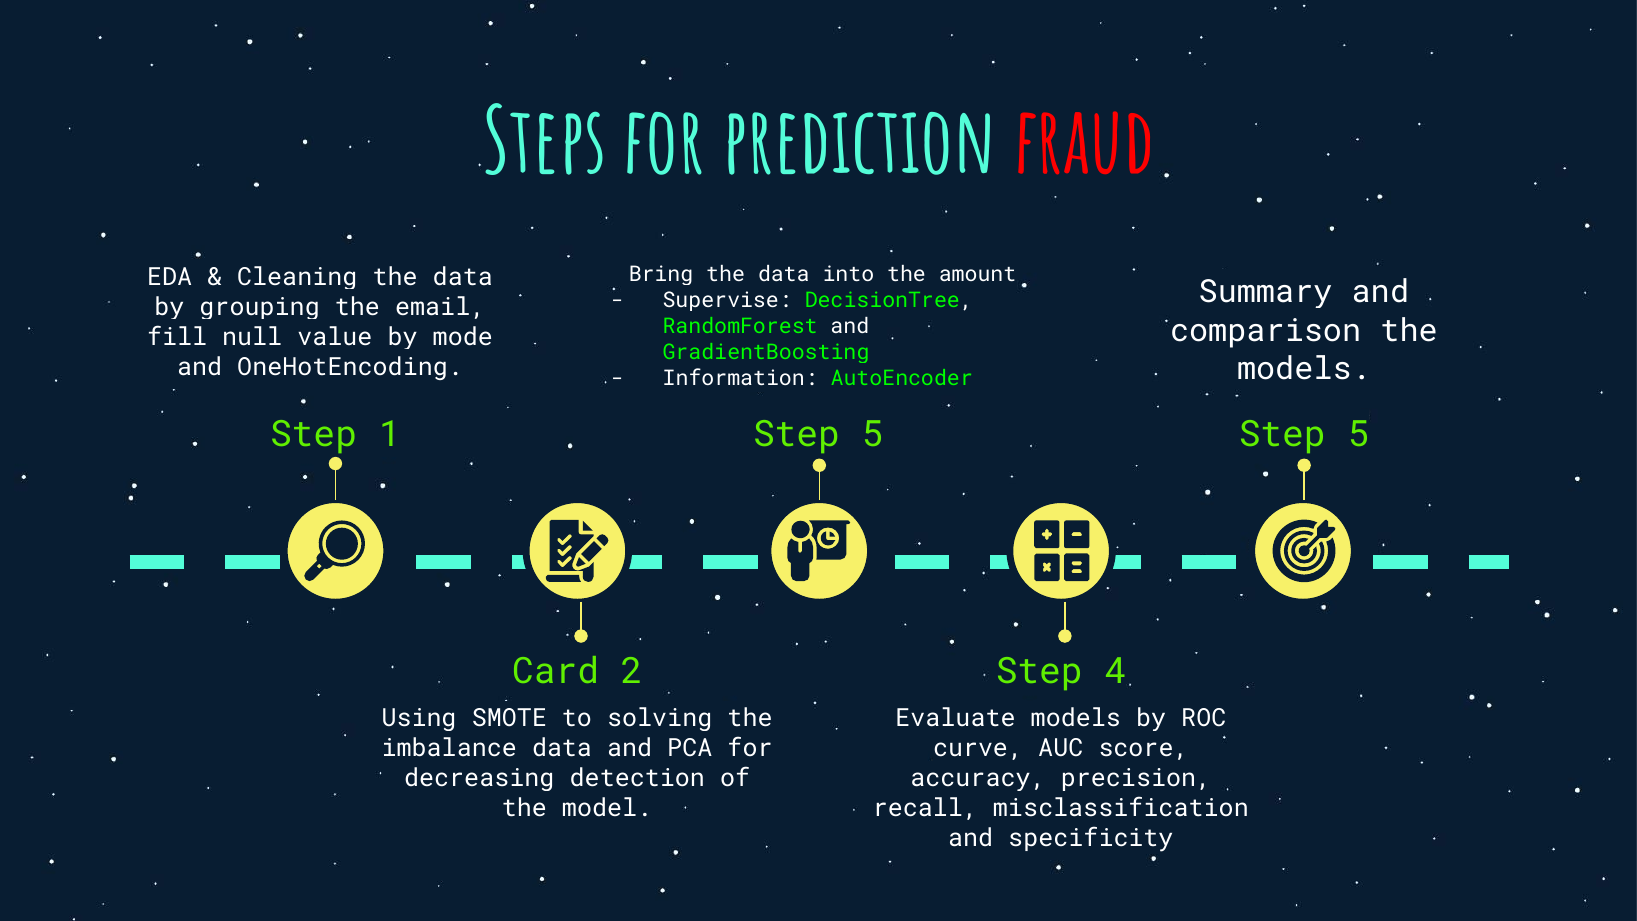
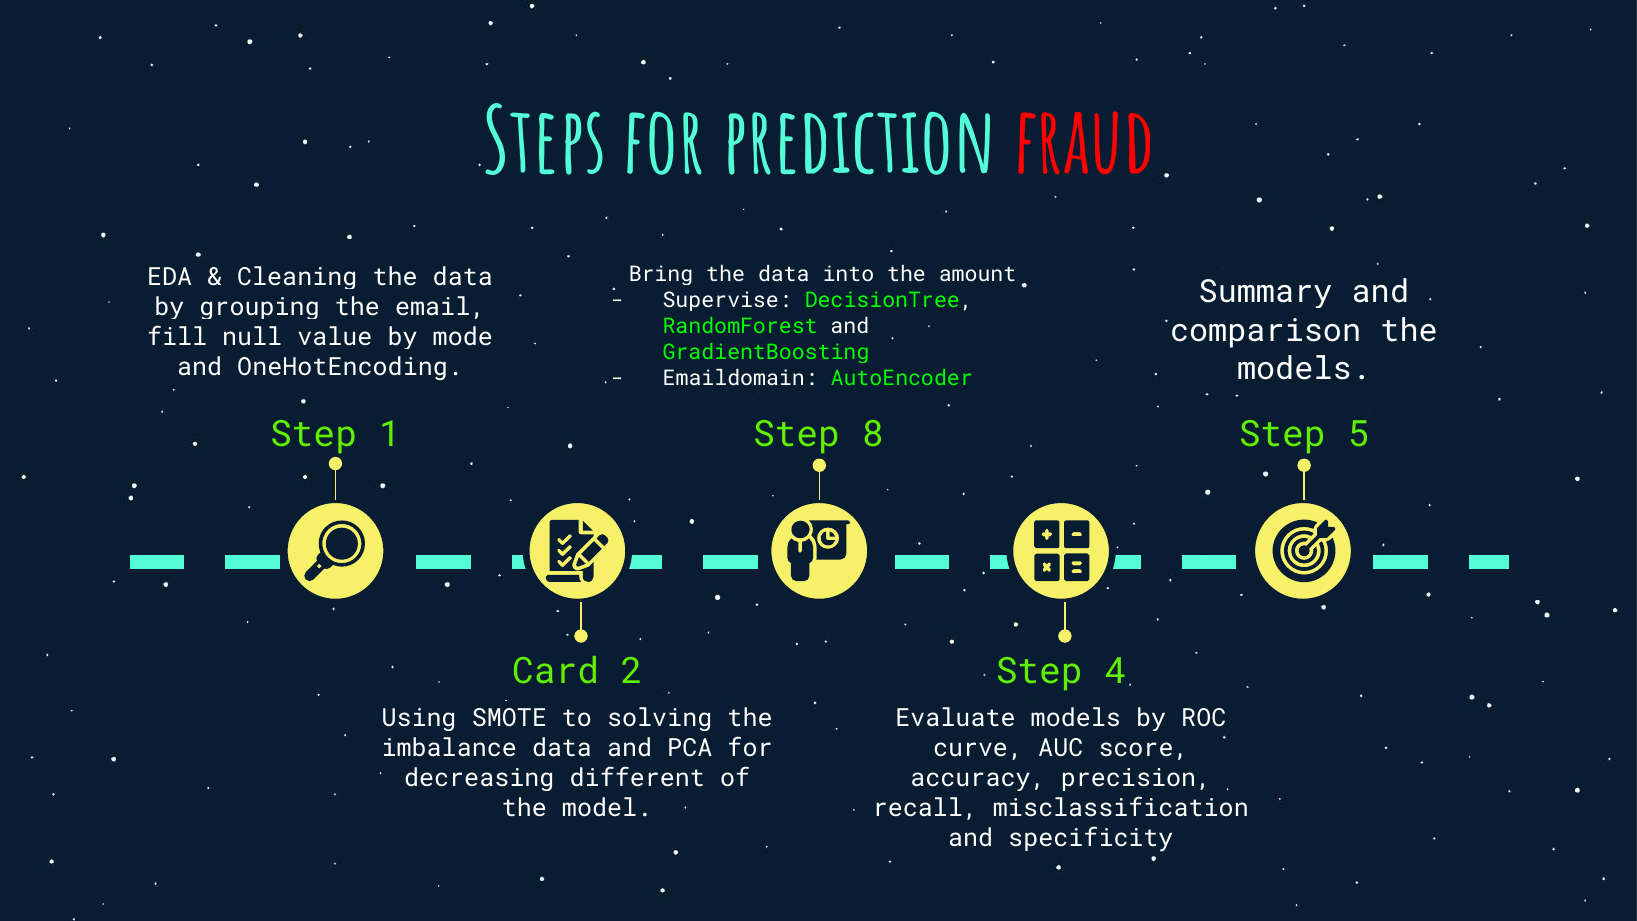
Information: Information -> Emaildomain
5 at (873, 435): 5 -> 8
detection: detection -> different
